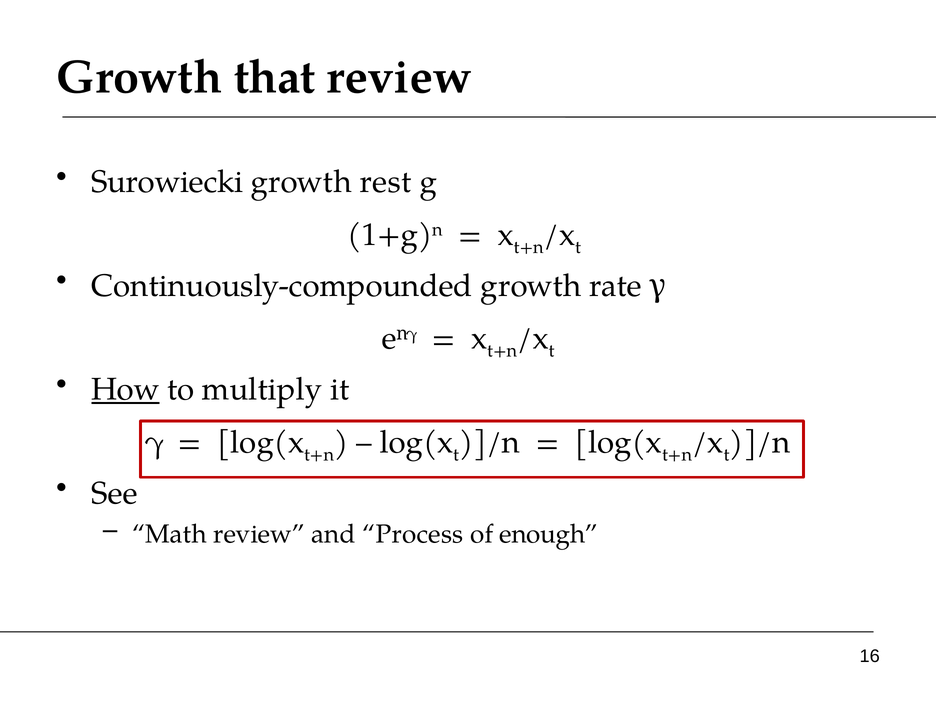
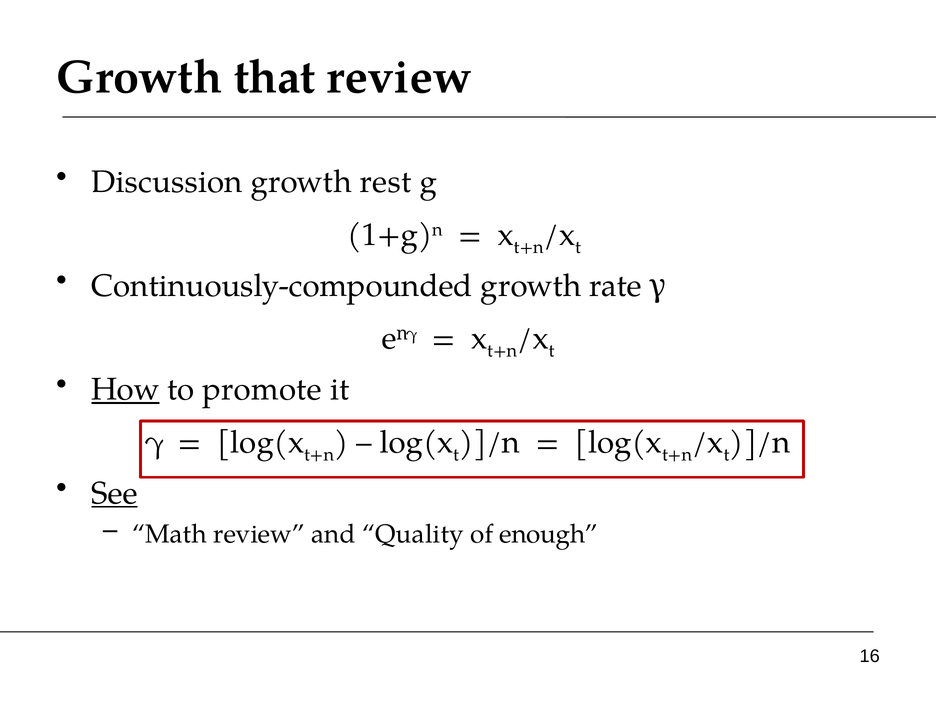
Surowiecki: Surowiecki -> Discussion
multiply: multiply -> promote
See underline: none -> present
Process: Process -> Quality
